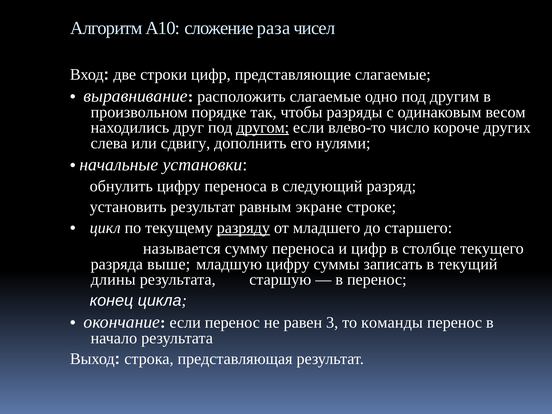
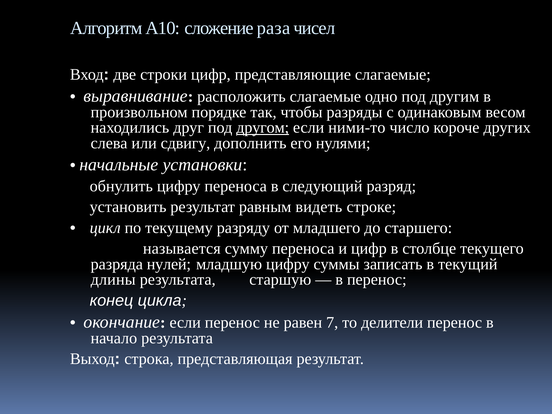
влево-то: влево-то -> ними-то
экране: экране -> видеть
разряду underline: present -> none
выше: выше -> нулей
3: 3 -> 7
команды: команды -> делители
